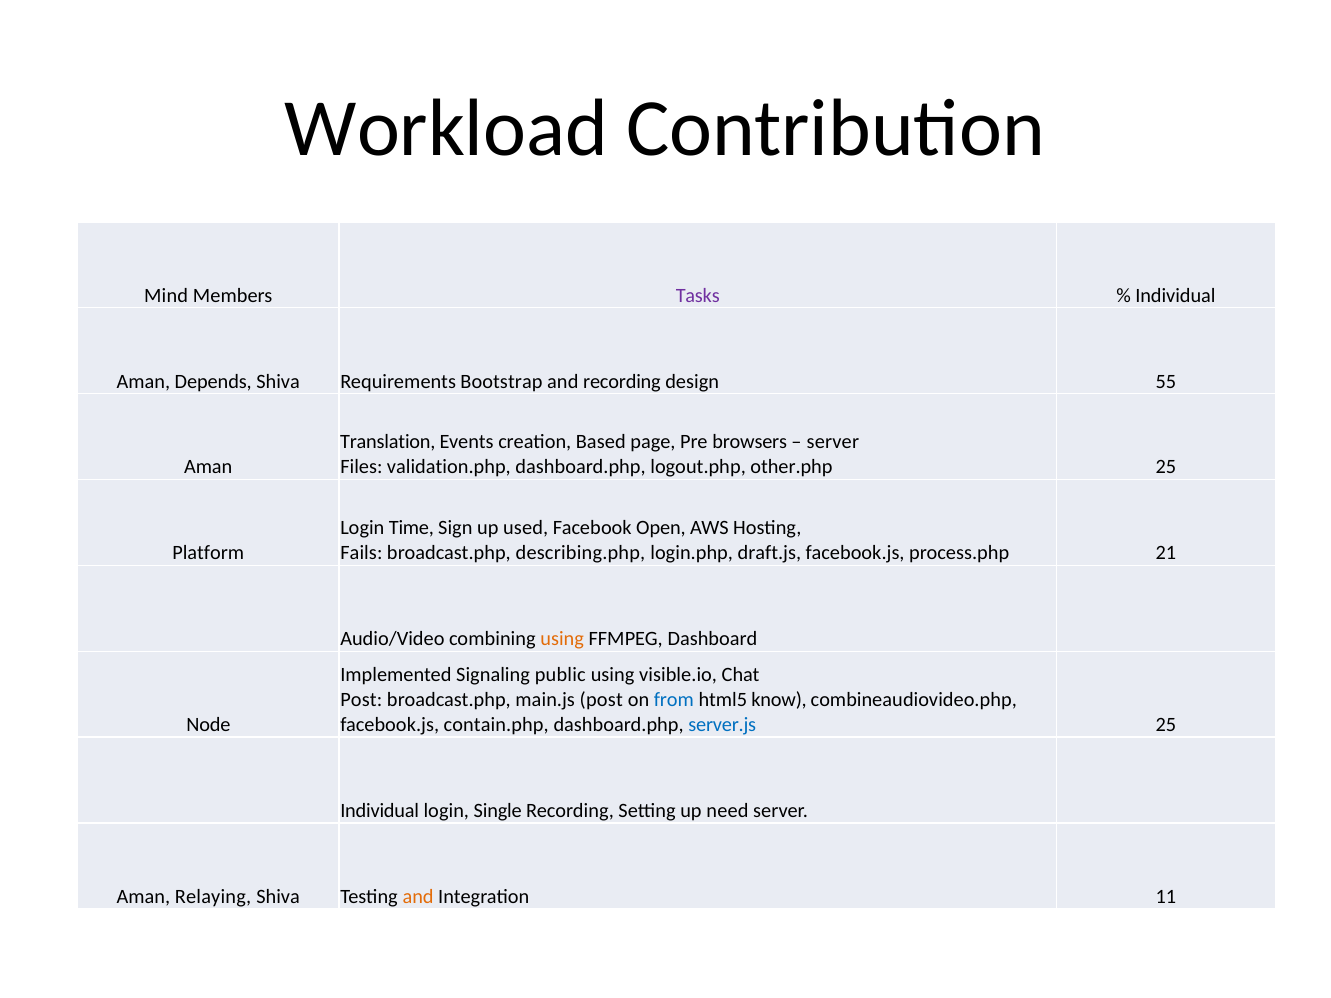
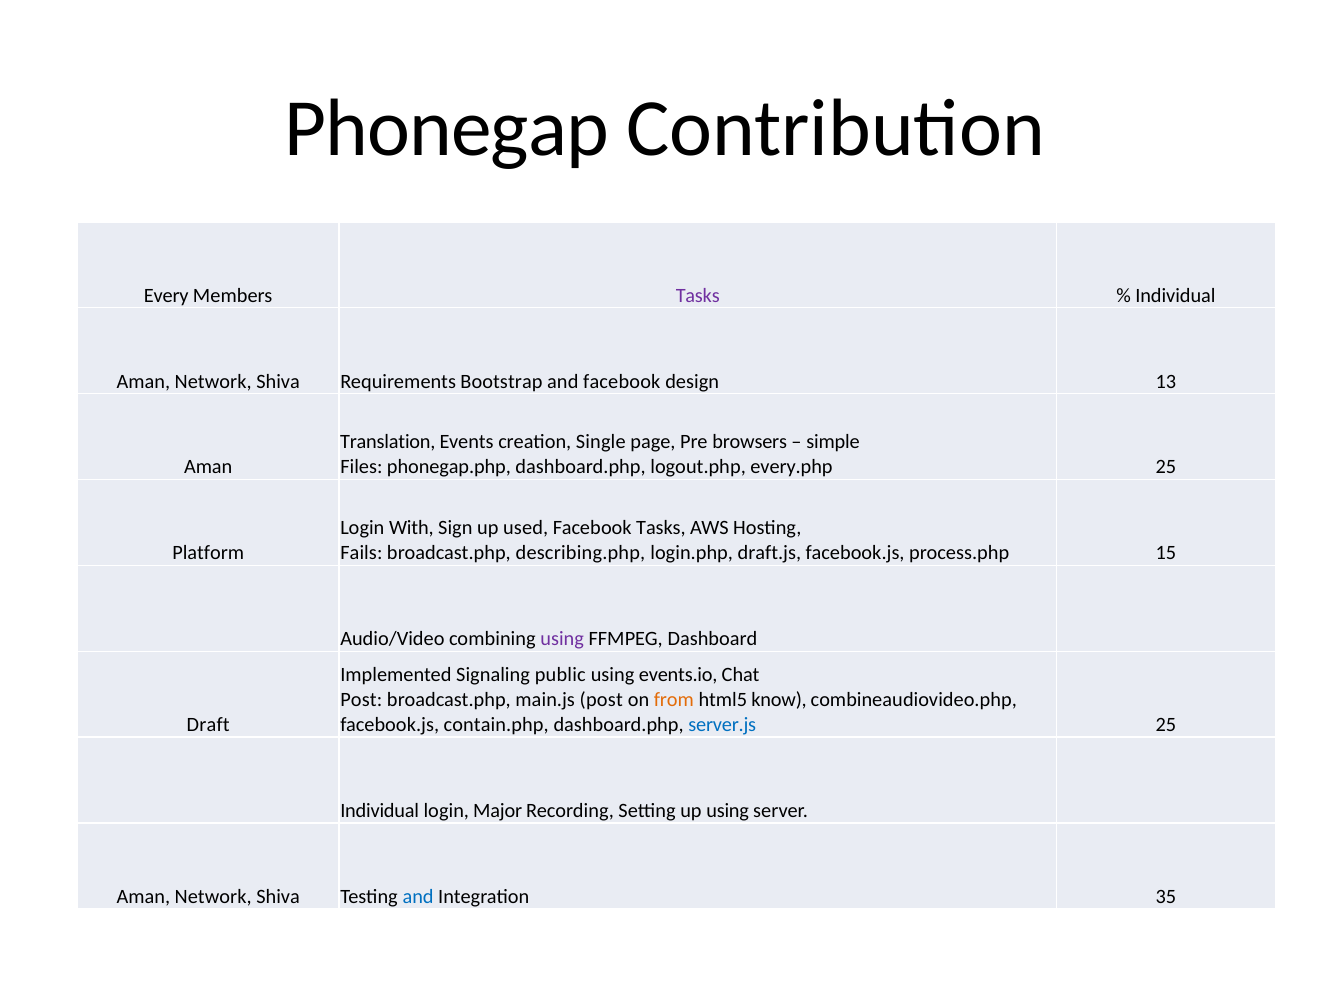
Workload: Workload -> Phonegap
Mind: Mind -> Every
Depends at (213, 381): Depends -> Network
and recording: recording -> facebook
55: 55 -> 13
Based: Based -> Single
server at (833, 442): server -> simple
validation.php: validation.php -> phonegap.php
other.php: other.php -> every.php
Time: Time -> With
Facebook Open: Open -> Tasks
21: 21 -> 15
using at (562, 639) colour: orange -> purple
visible.io: visible.io -> events.io
from colour: blue -> orange
Node: Node -> Draft
Single: Single -> Major
up need: need -> using
Relaying at (213, 897): Relaying -> Network
and at (418, 897) colour: orange -> blue
11: 11 -> 35
